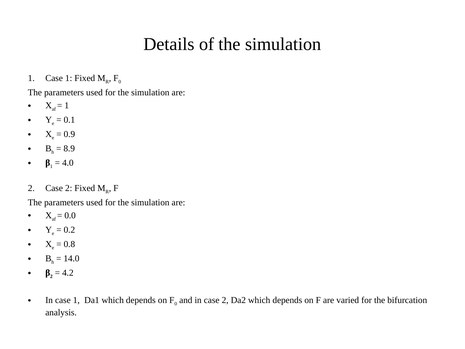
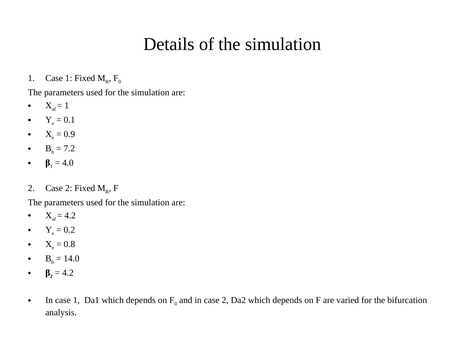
8.9: 8.9 -> 7.2
0.0 at (70, 215): 0.0 -> 4.2
